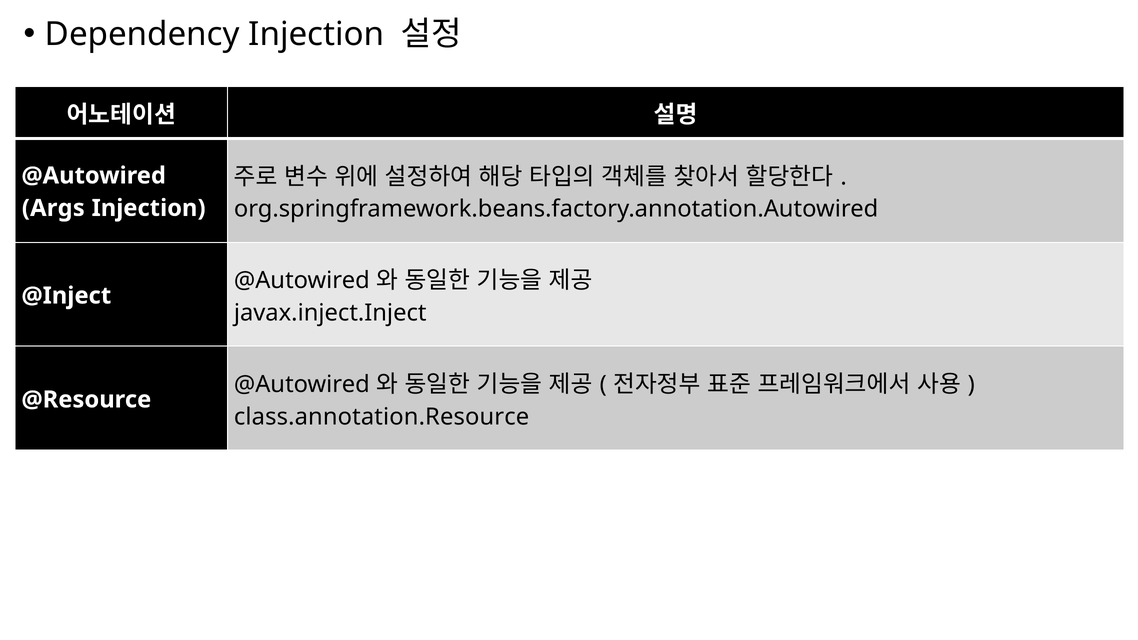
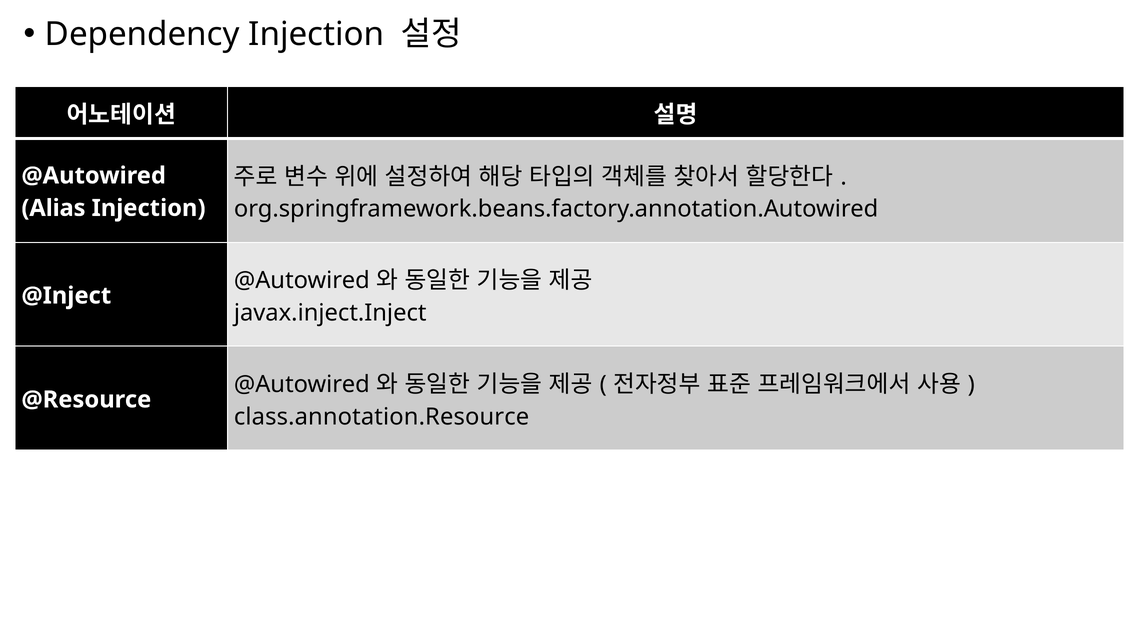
Args: Args -> Alias
